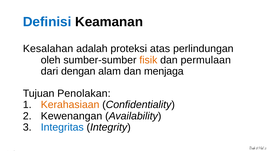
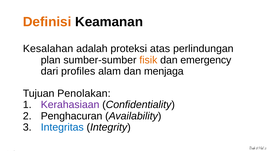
Definisi colour: blue -> orange
oleh: oleh -> plan
permulaan: permulaan -> emergency
dengan: dengan -> profiles
Kerahasiaan colour: orange -> purple
Kewenangan: Kewenangan -> Penghacuran
